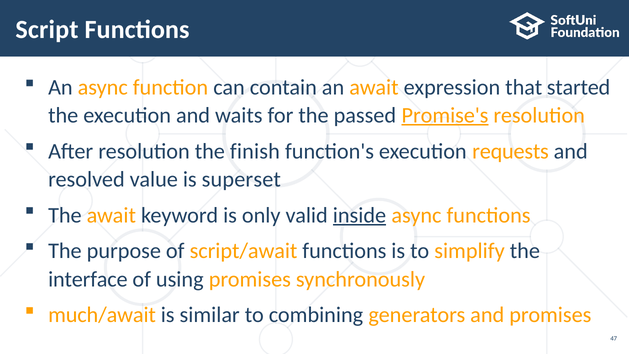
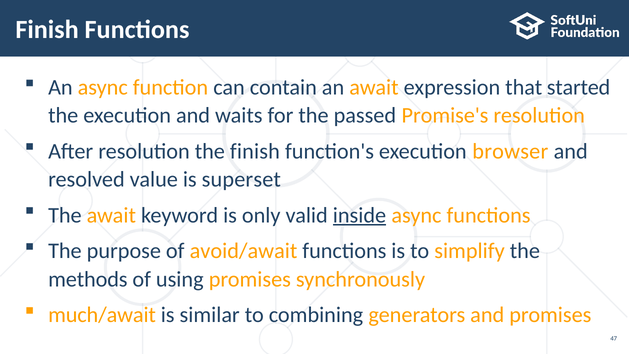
Script at (47, 30): Script -> Finish
Promise's underline: present -> none
requests: requests -> browser
script/await: script/await -> avoid/await
interface: interface -> methods
